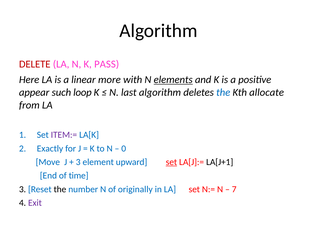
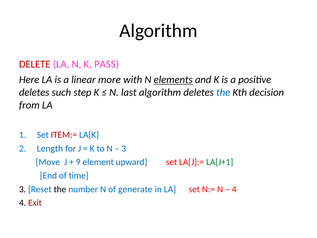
appear at (34, 92): appear -> deletes
loop: loop -> step
allocate: allocate -> decision
ITEM:= colour: purple -> red
Exactly: Exactly -> Length
0 at (124, 148): 0 -> 3
3 at (78, 162): 3 -> 9
set at (171, 162) underline: present -> none
LA[J+1 colour: black -> green
originally: originally -> generate
7 at (234, 189): 7 -> 4
Exit colour: purple -> red
